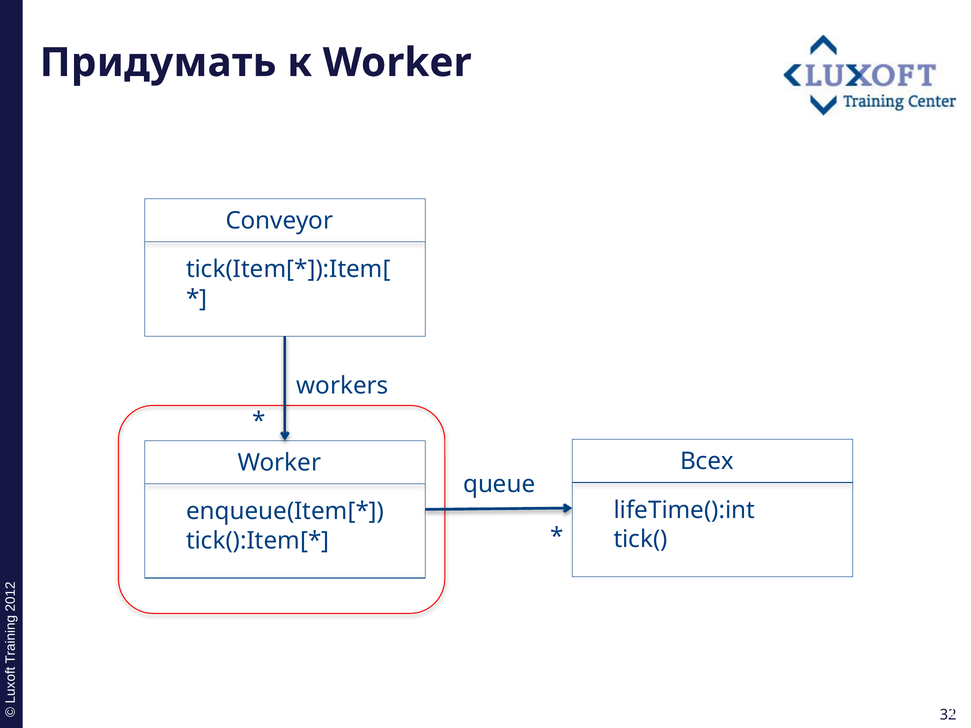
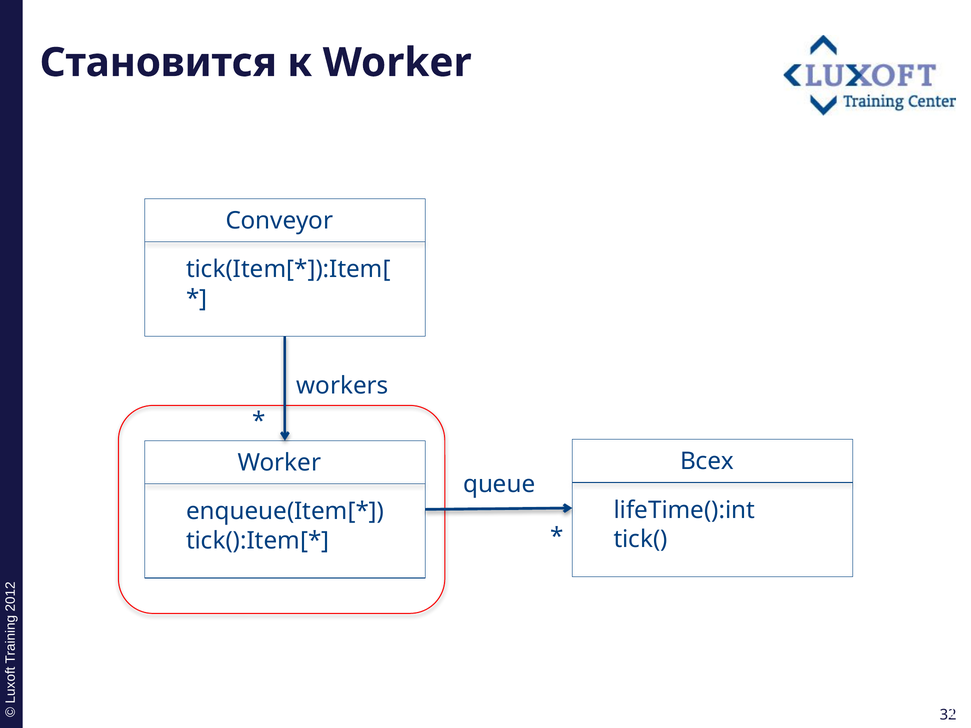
Придумать: Придумать -> Становится
